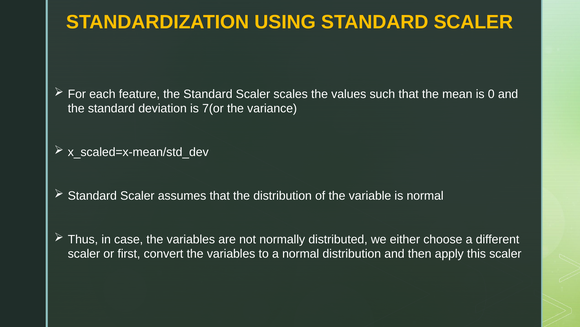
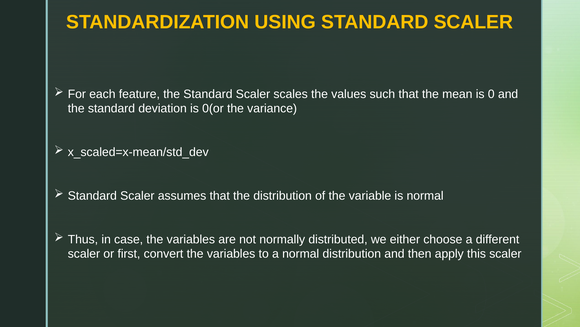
7(or: 7(or -> 0(or
